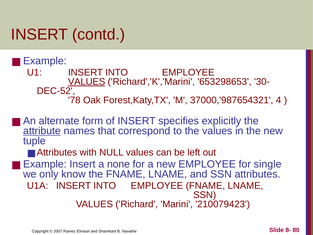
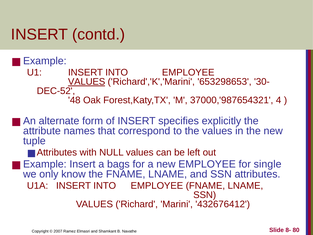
78: 78 -> 48
attribute underline: present -> none
none: none -> bags
210079423: 210079423 -> 432676412
